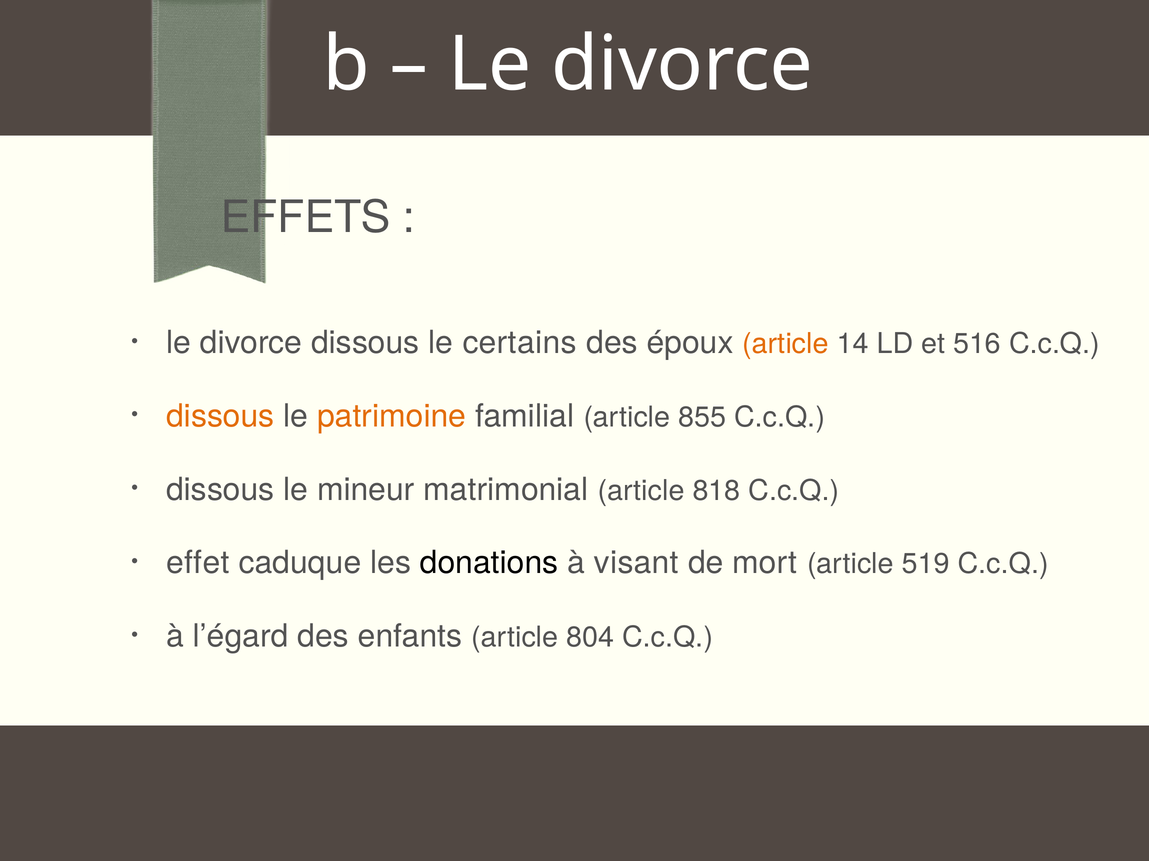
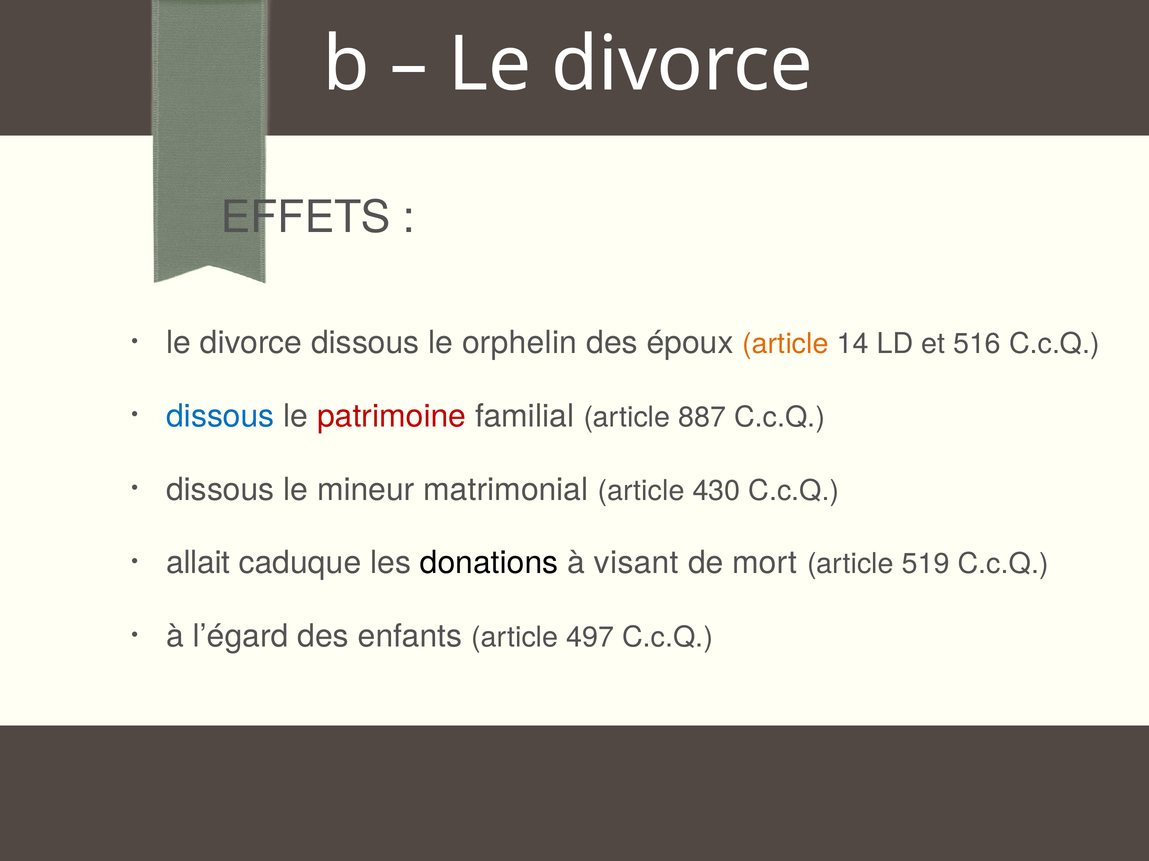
certains: certains -> orphelin
dissous at (220, 416) colour: orange -> blue
patrimoine colour: orange -> red
855: 855 -> 887
818: 818 -> 430
effet: effet -> allait
804: 804 -> 497
